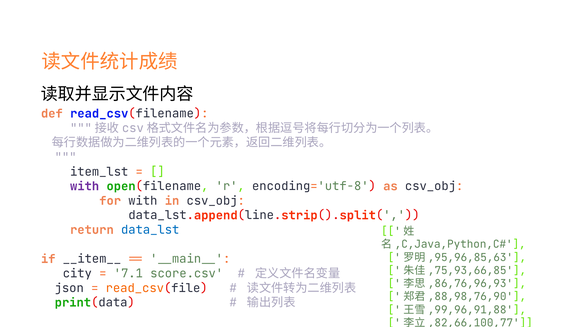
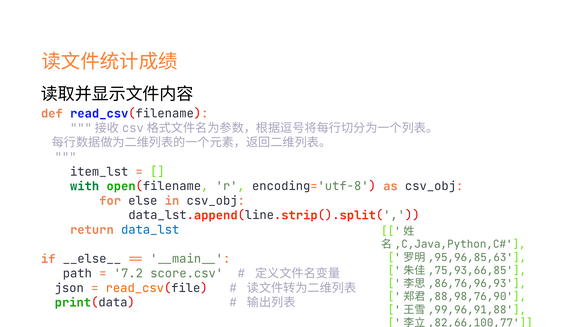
with at (85, 186) colour: purple -> green
for with: with -> else
__item__: __item__ -> __else__
city: city -> path
7.1: 7.1 -> 7.2
